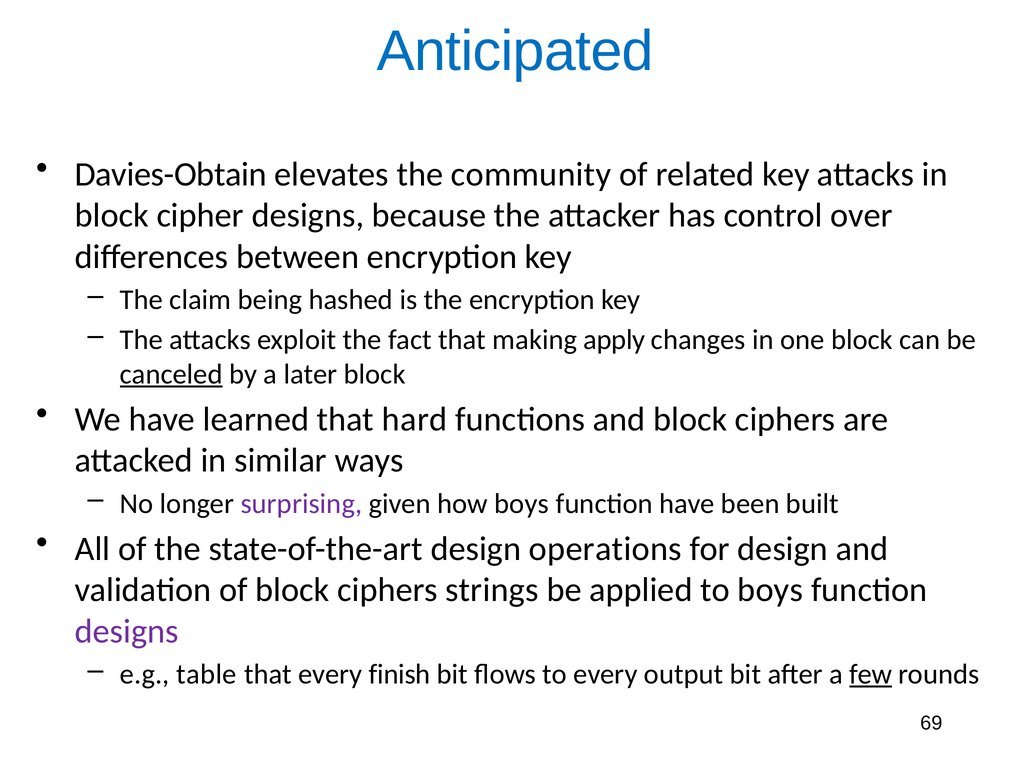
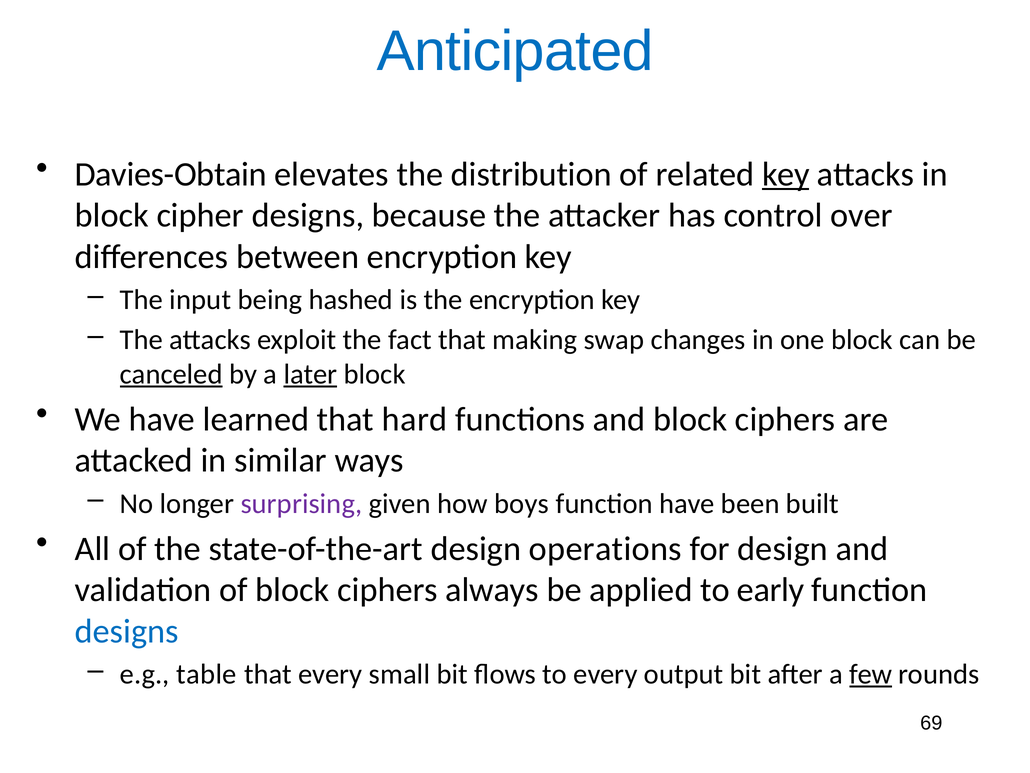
community: community -> distribution
key at (786, 174) underline: none -> present
claim: claim -> input
apply: apply -> swap
later underline: none -> present
strings: strings -> always
to boys: boys -> early
designs at (127, 631) colour: purple -> blue
finish: finish -> small
